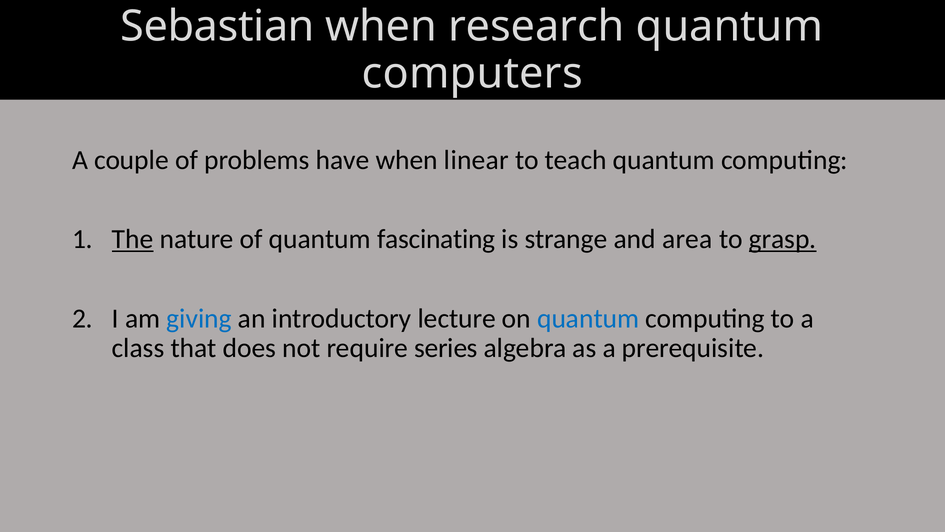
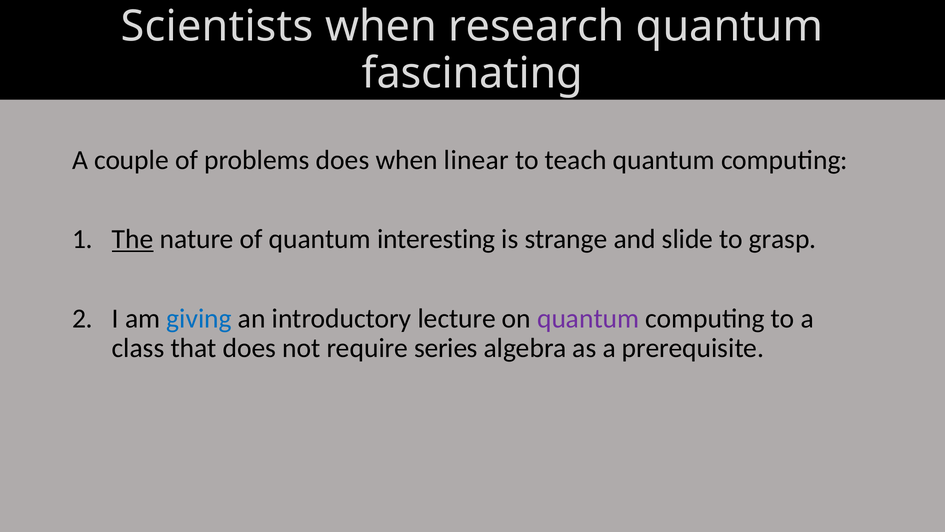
Sebastian: Sebastian -> Scientists
computers: computers -> fascinating
problems have: have -> does
fascinating: fascinating -> interesting
area: area -> slide
grasp underline: present -> none
quantum at (588, 318) colour: blue -> purple
